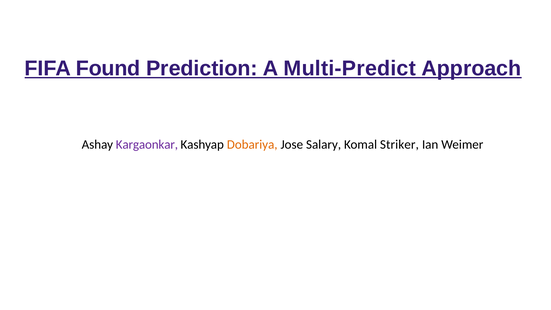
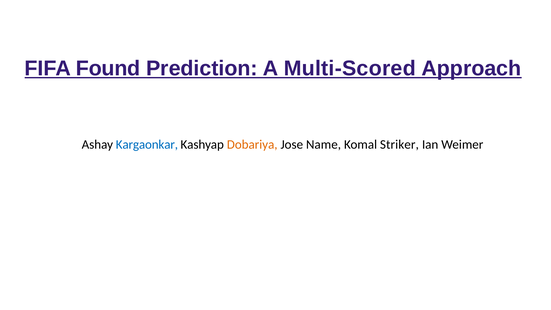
Multi-Predict: Multi-Predict -> Multi-Scored
Kargaonkar colour: purple -> blue
Salary: Salary -> Name
